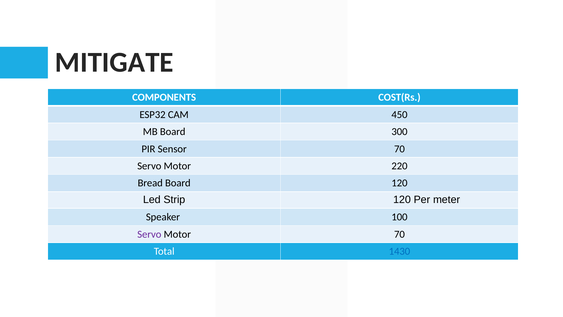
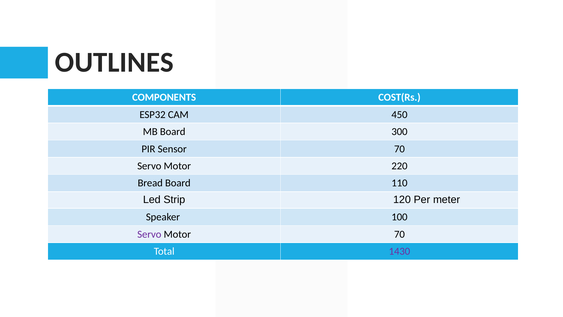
MITIGATE: MITIGATE -> OUTLINES
Board 120: 120 -> 110
1430 colour: blue -> purple
